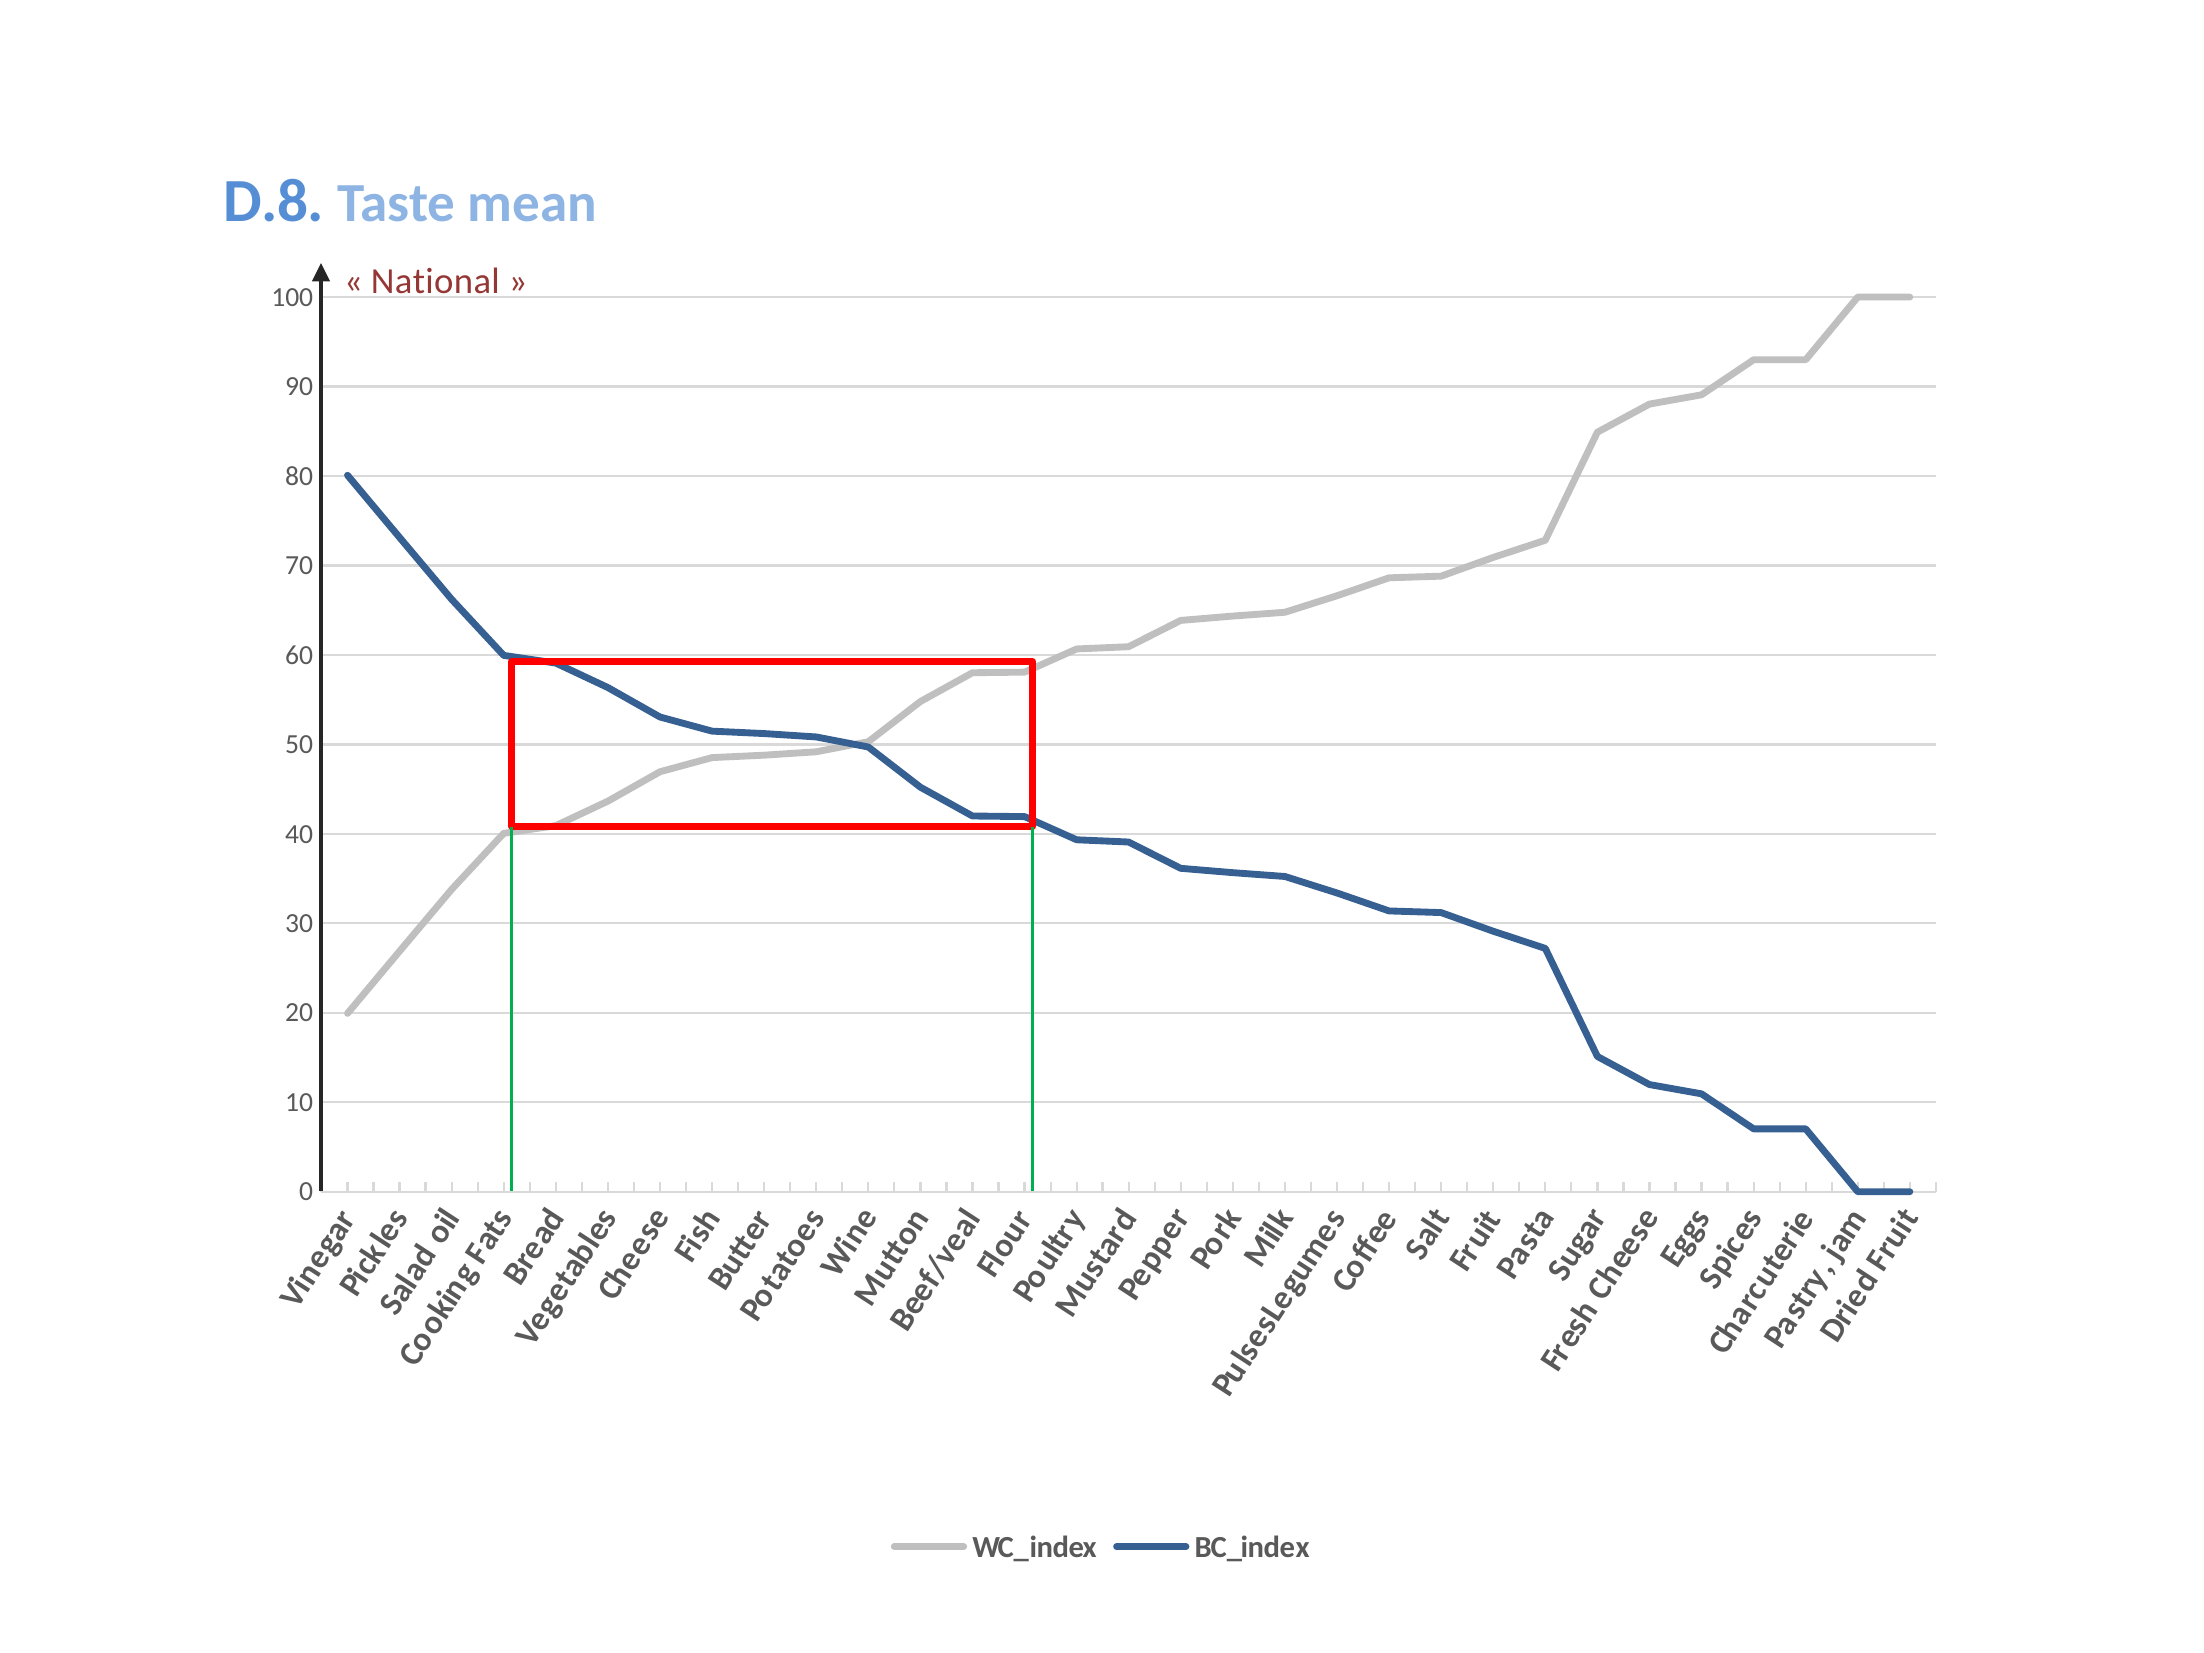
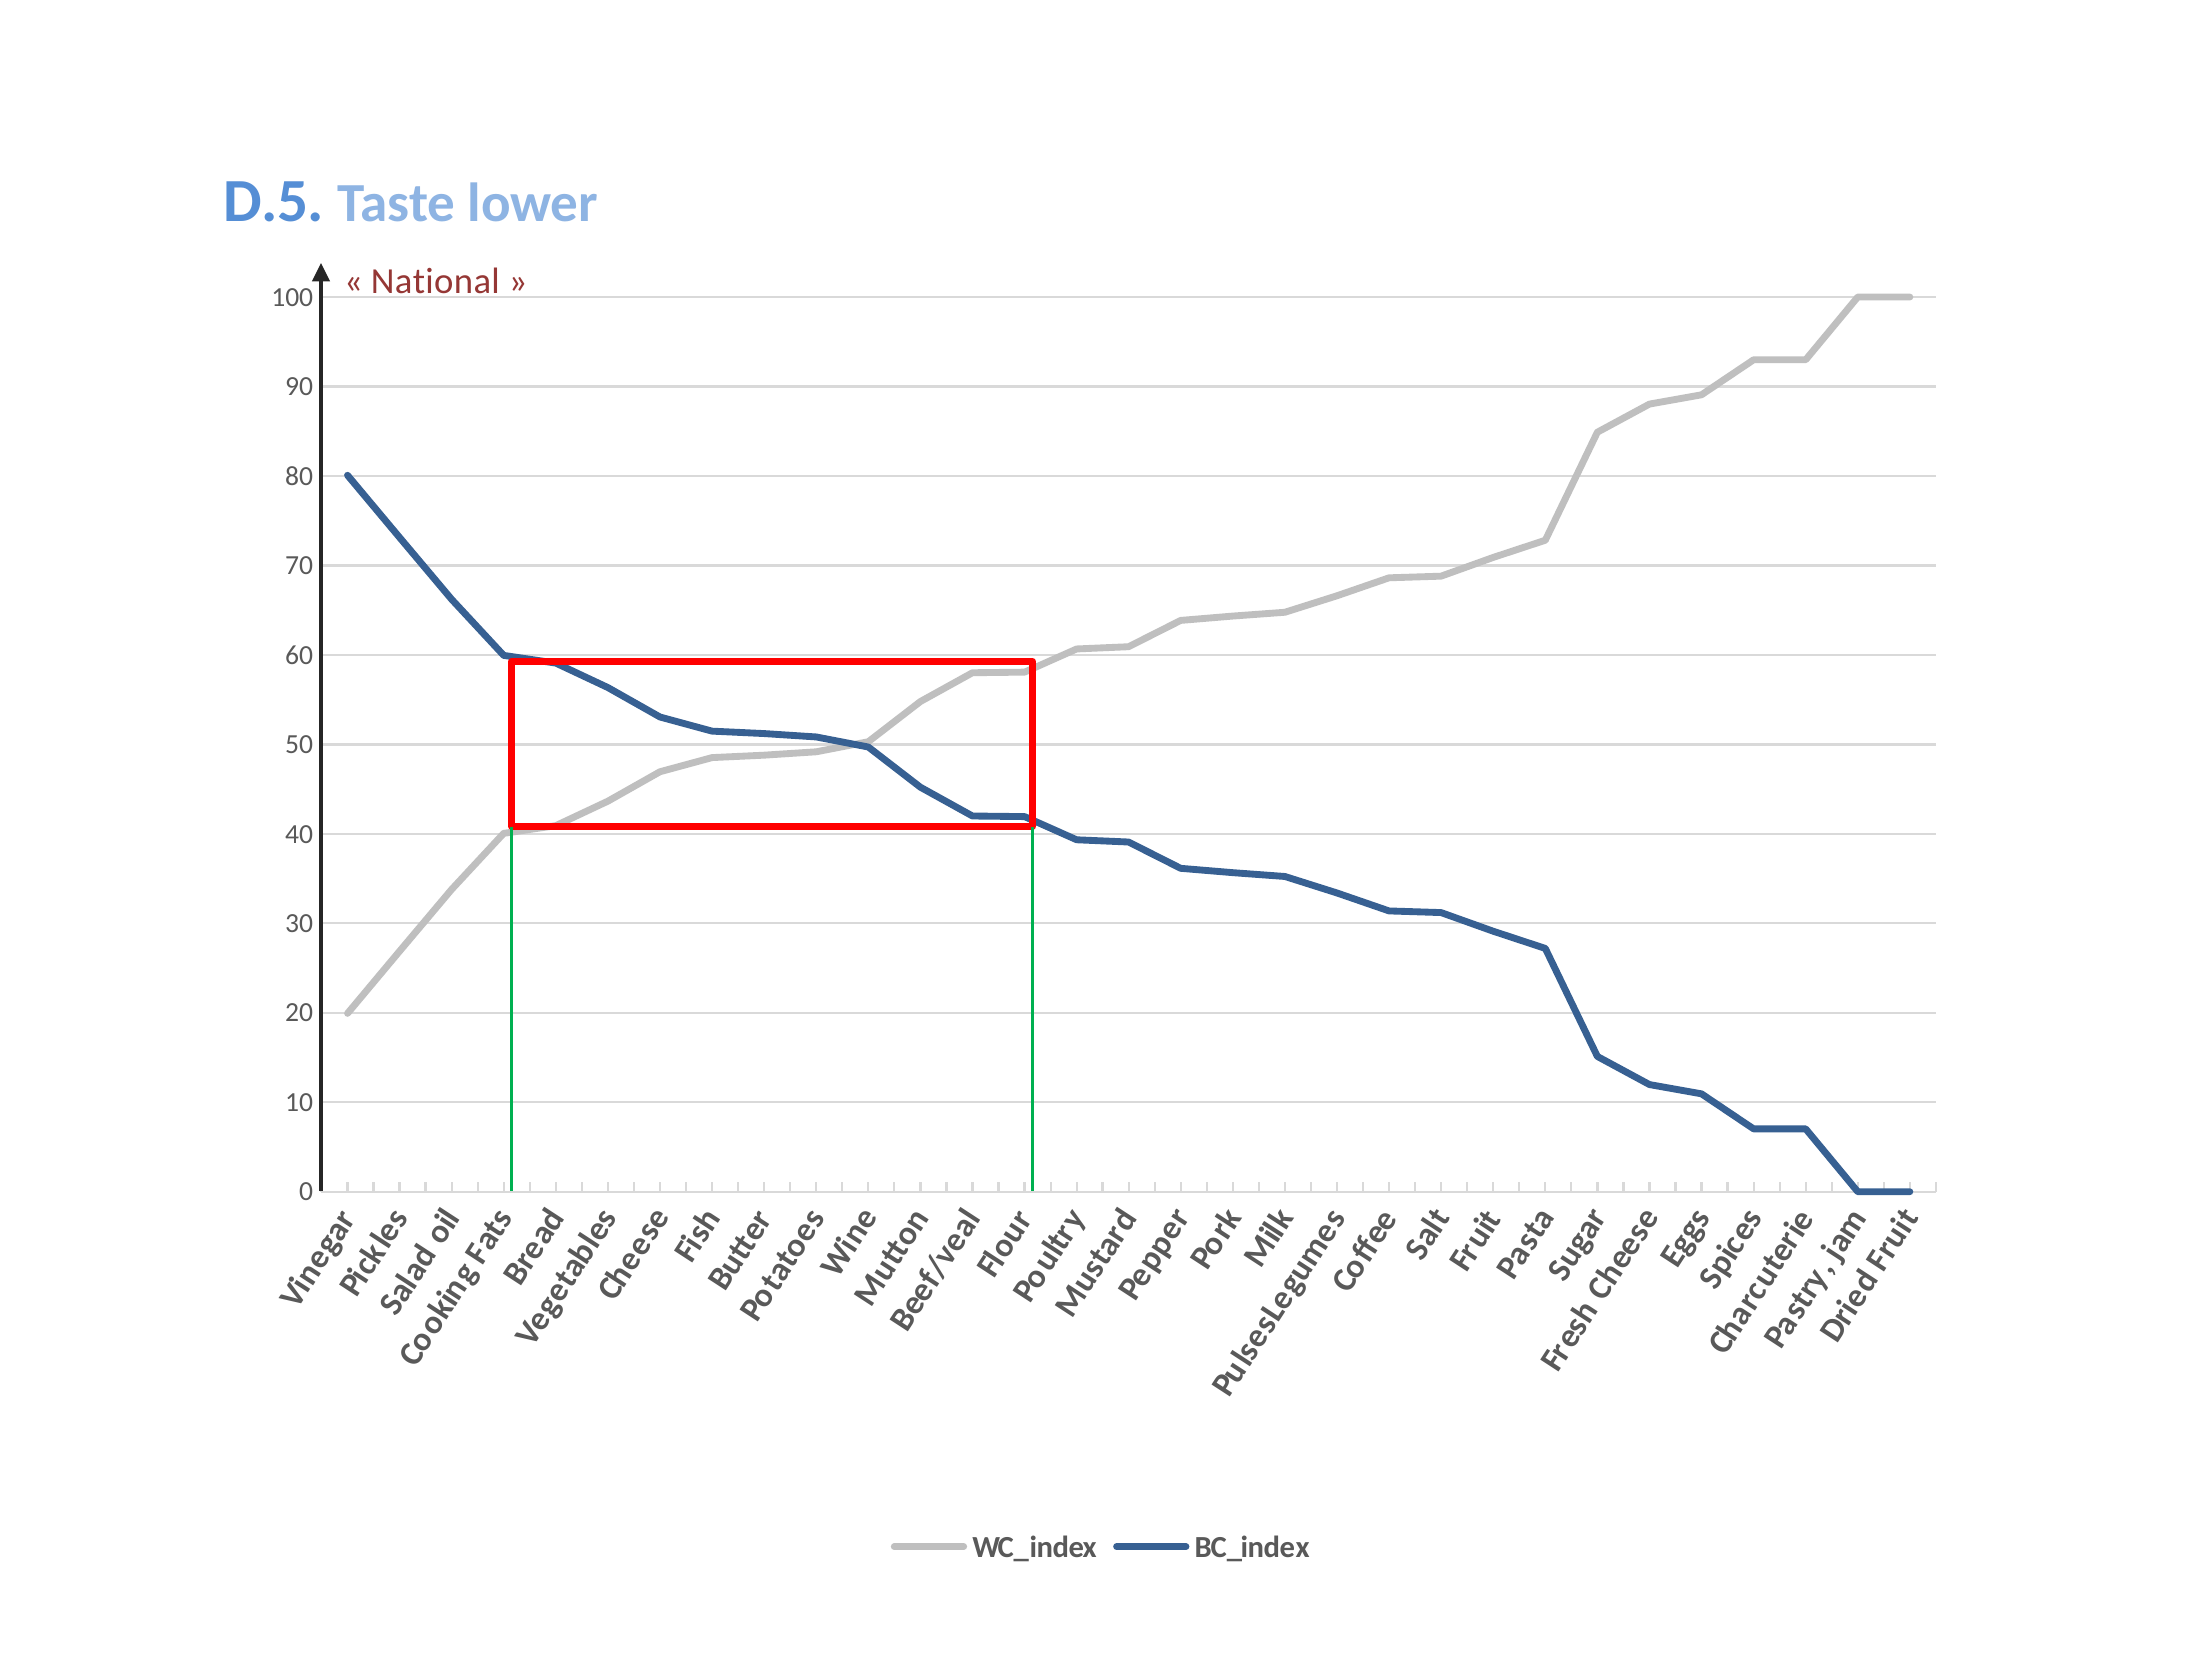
D.8: D.8 -> D.5
mean: mean -> lower
